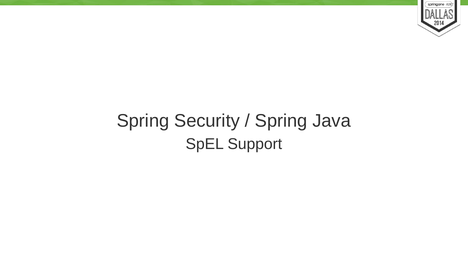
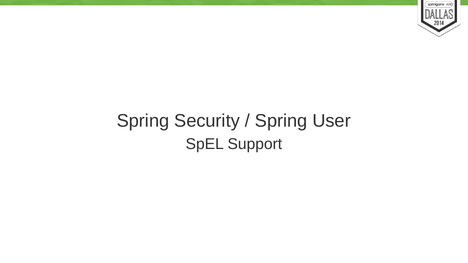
Java: Java -> User
